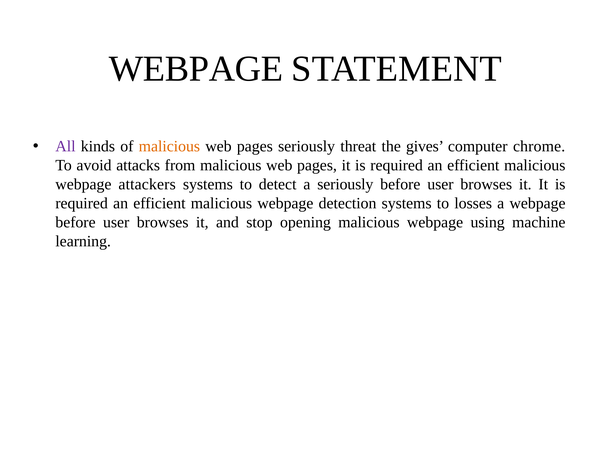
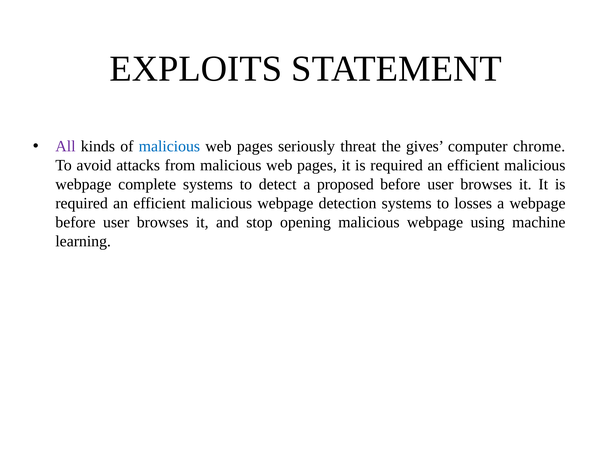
WEBPAGE at (196, 69): WEBPAGE -> EXPLOITS
malicious at (169, 147) colour: orange -> blue
attackers: attackers -> complete
a seriously: seriously -> proposed
